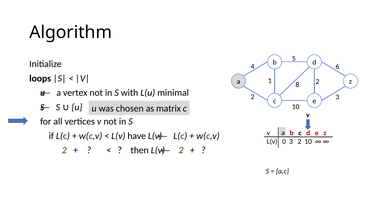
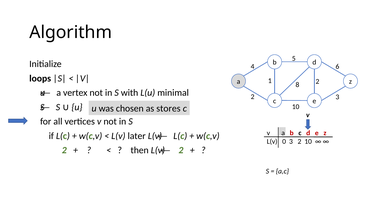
matrix: matrix -> stores
have: have -> later
